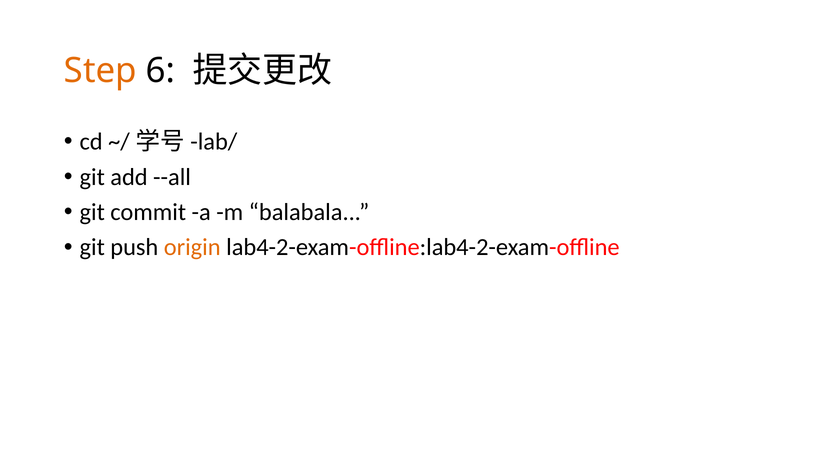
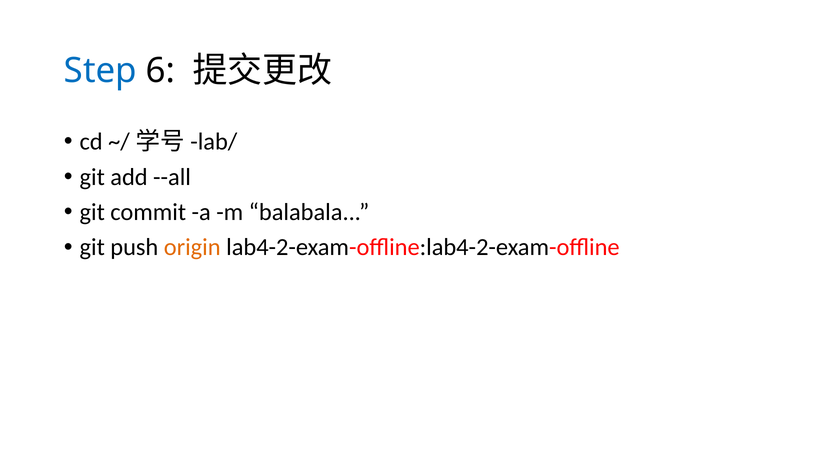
Step colour: orange -> blue
